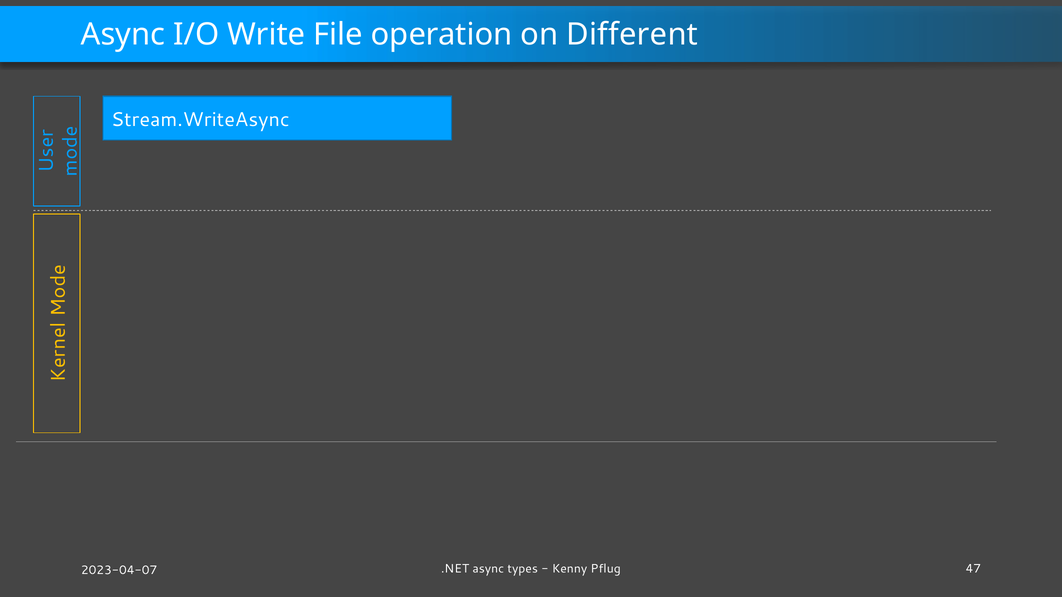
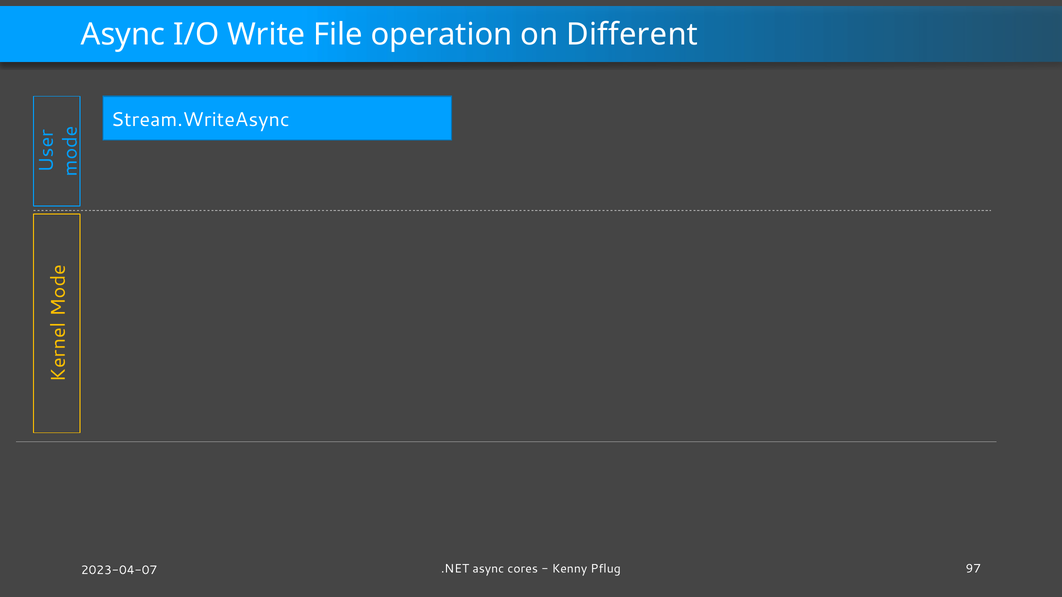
types: types -> cores
47: 47 -> 97
